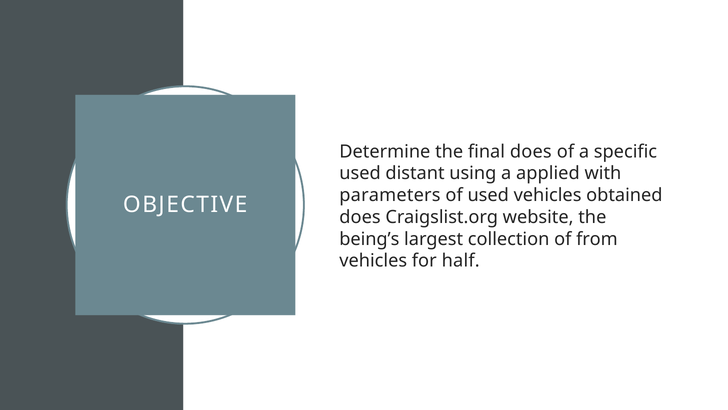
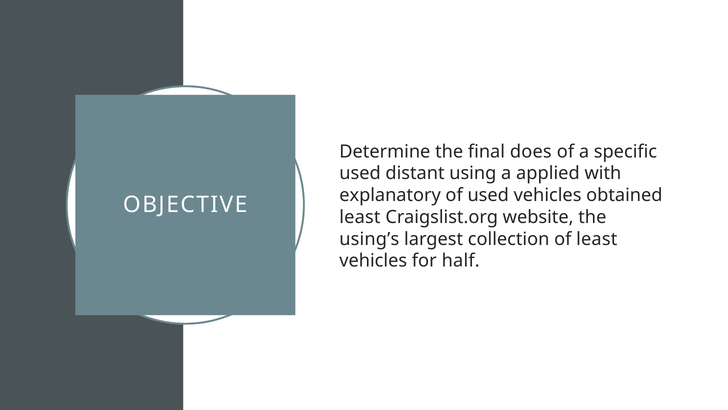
parameters: parameters -> explanatory
does at (360, 217): does -> least
being’s: being’s -> using’s
of from: from -> least
